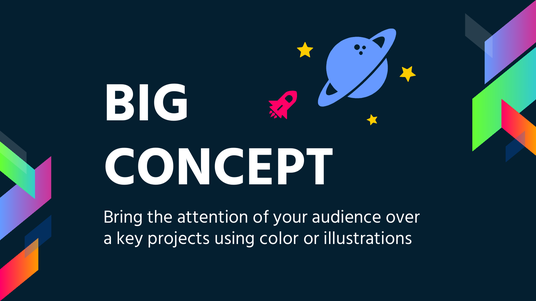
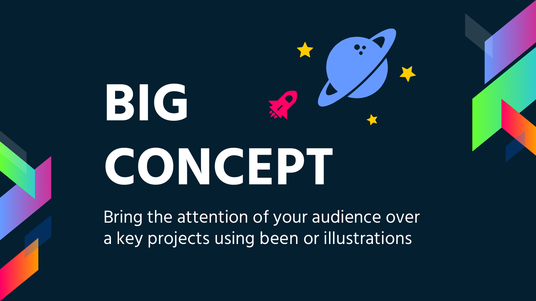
color: color -> been
